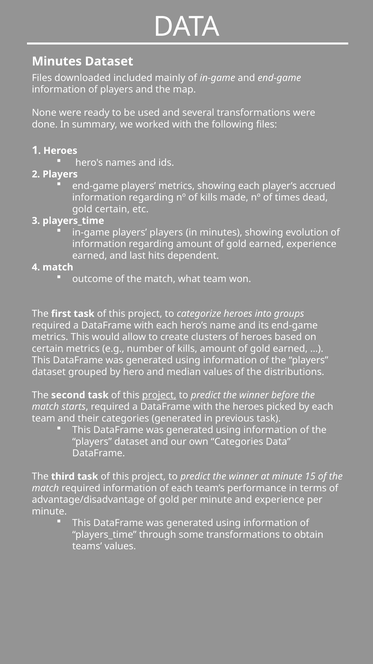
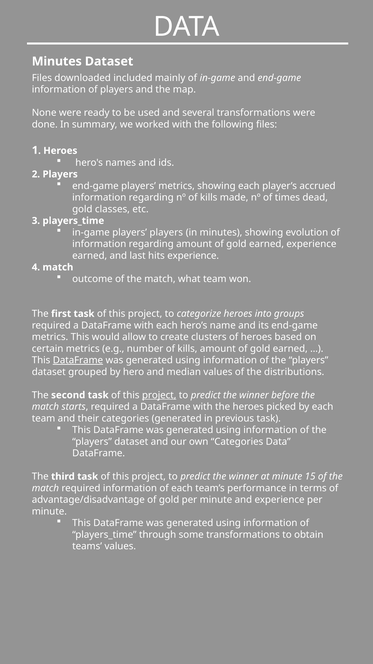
gold certain: certain -> classes
hits dependent: dependent -> experience
DataFrame at (78, 360) underline: none -> present
